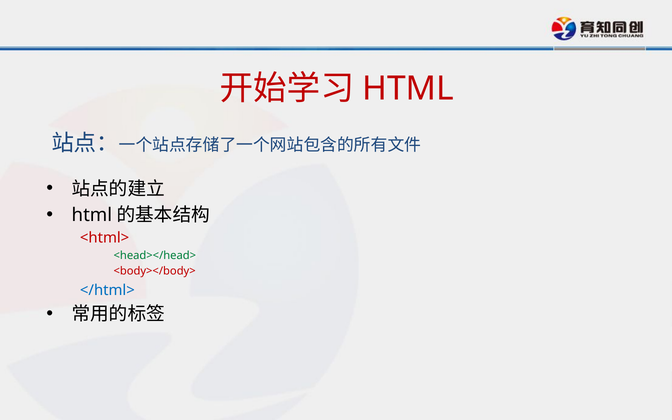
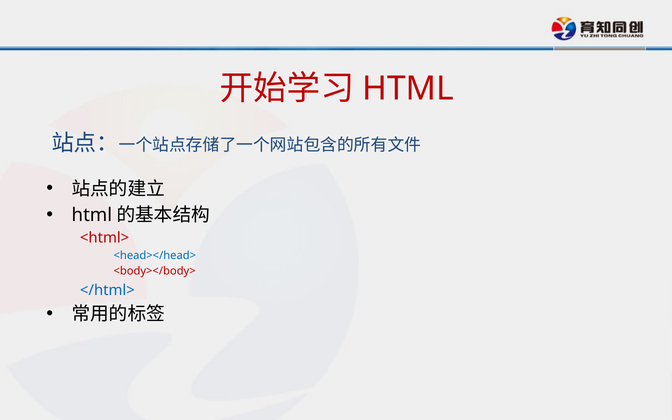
<head></head> colour: green -> blue
